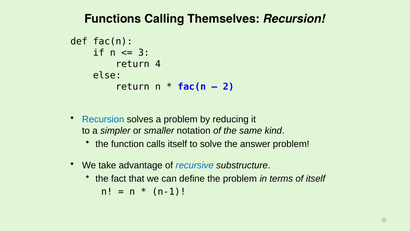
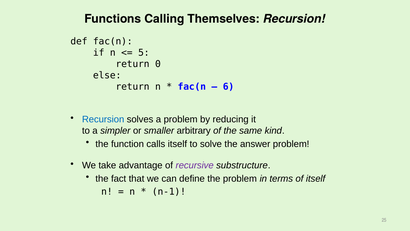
3: 3 -> 5
4: 4 -> 0
2: 2 -> 6
notation: notation -> arbitrary
recursive colour: blue -> purple
